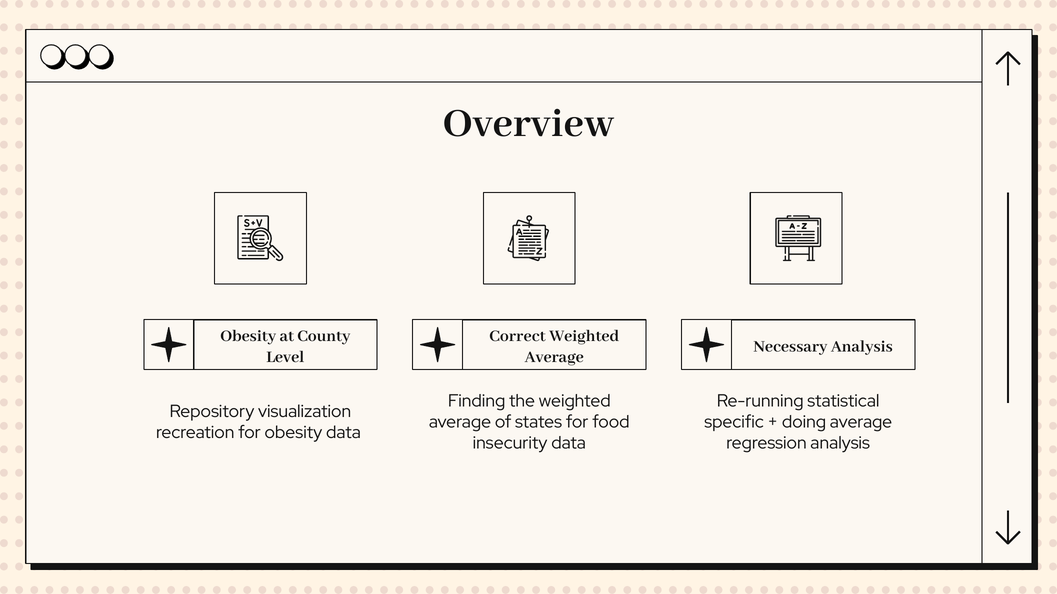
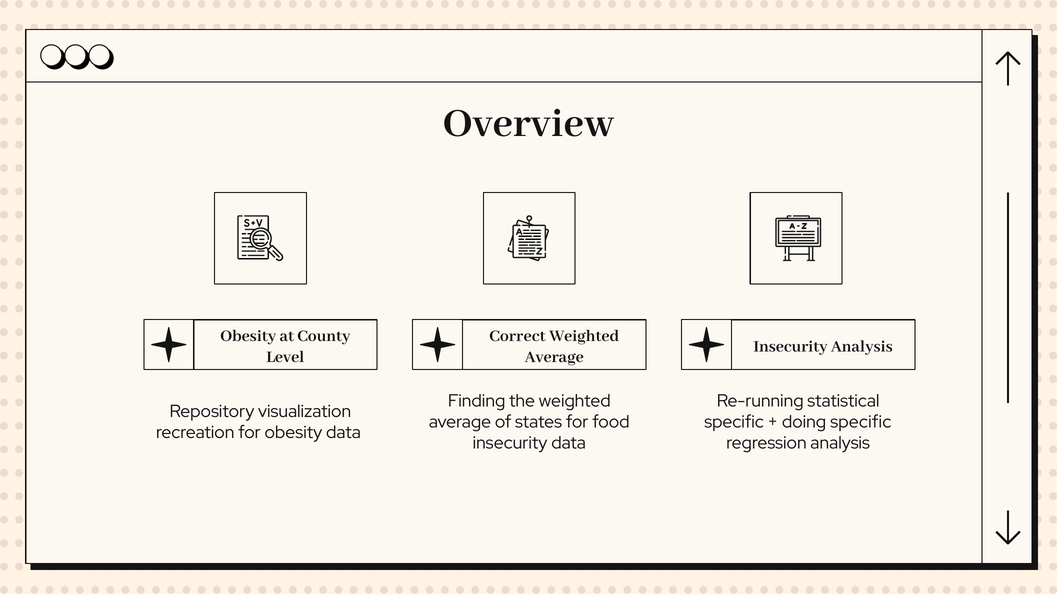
Necessary at (790, 346): Necessary -> Insecurity
doing average: average -> specific
